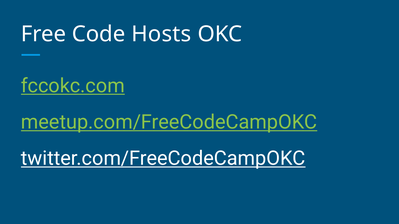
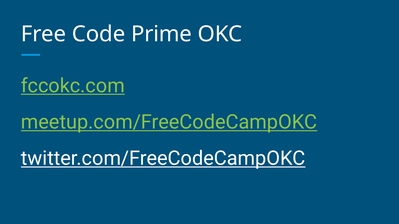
Hosts: Hosts -> Prime
